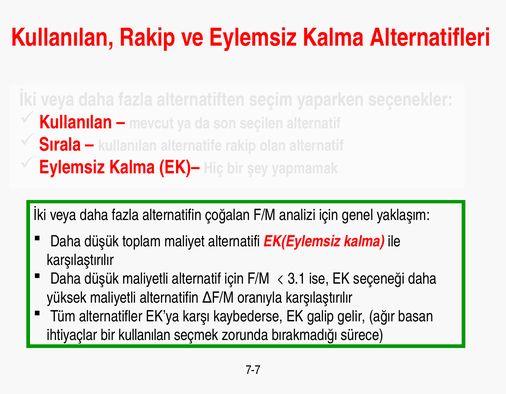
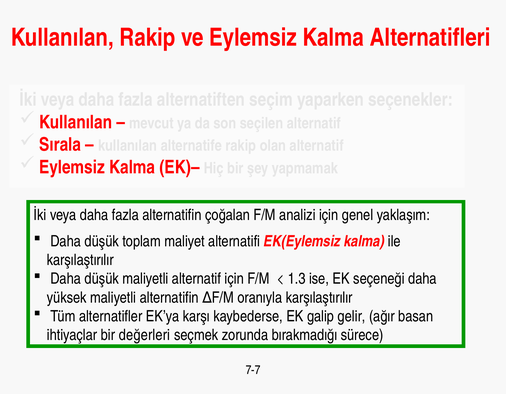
3.1: 3.1 -> 1.3
bir kullanılan: kullanılan -> değerleri
